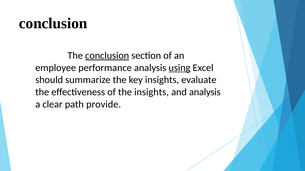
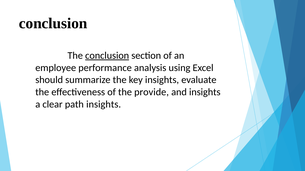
using underline: present -> none
the insights: insights -> provide
and analysis: analysis -> insights
path provide: provide -> insights
